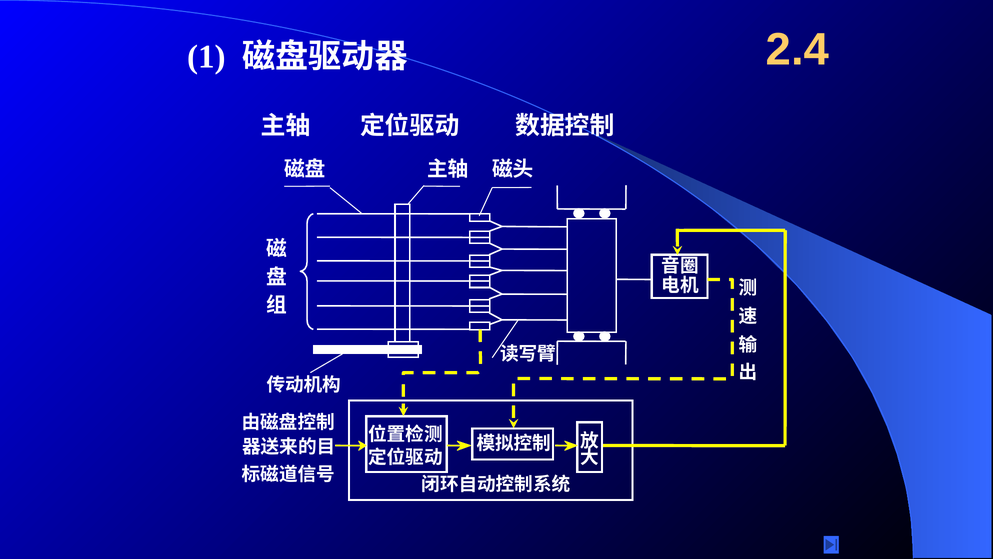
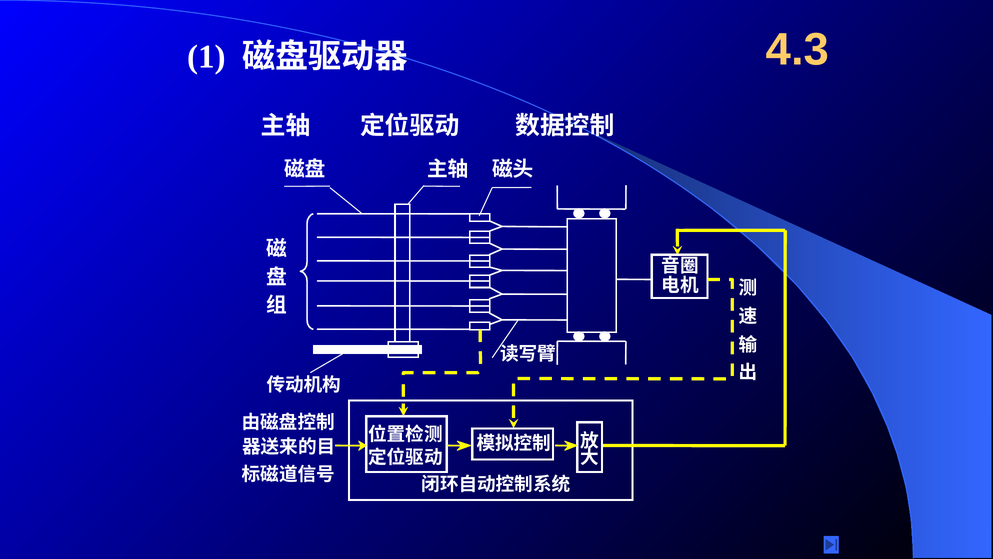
2.4: 2.4 -> 4.3
